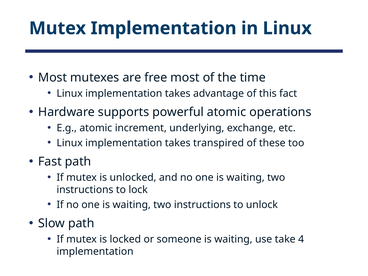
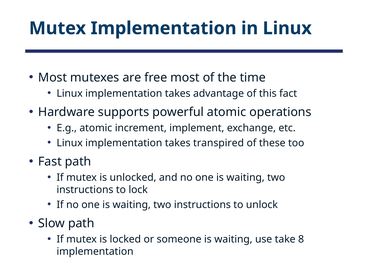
underlying: underlying -> implement
4: 4 -> 8
